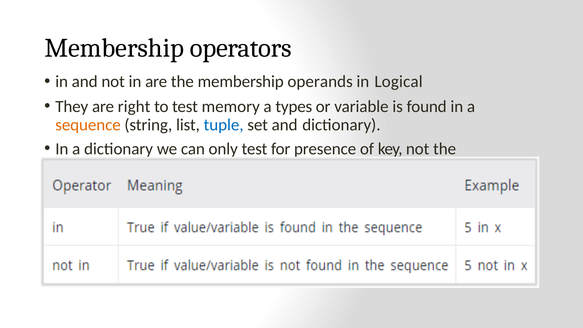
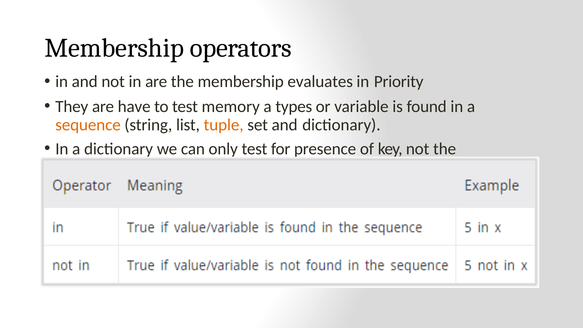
operands: operands -> evaluates
Logical: Logical -> Priority
right: right -> have
tuple colour: blue -> orange
